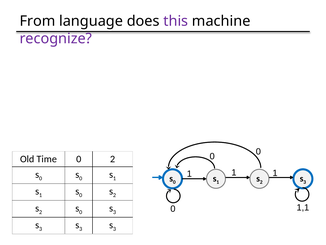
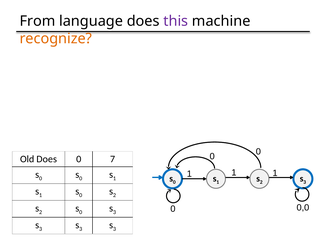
recognize colour: purple -> orange
Old Time: Time -> Does
0 2: 2 -> 7
1,1: 1,1 -> 0,0
